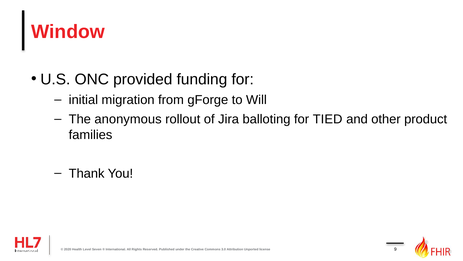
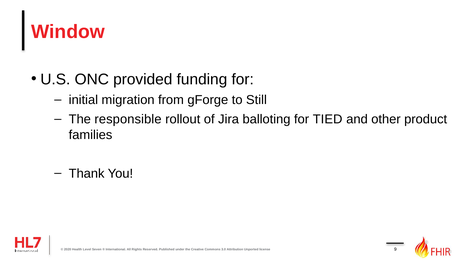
Will: Will -> Still
anonymous: anonymous -> responsible
